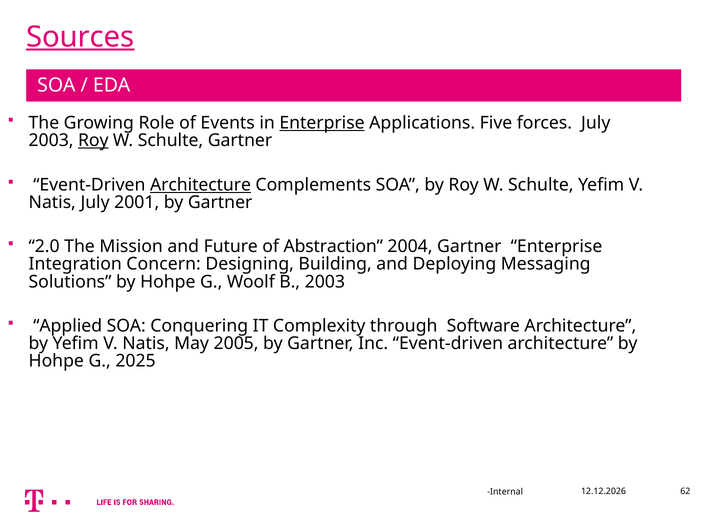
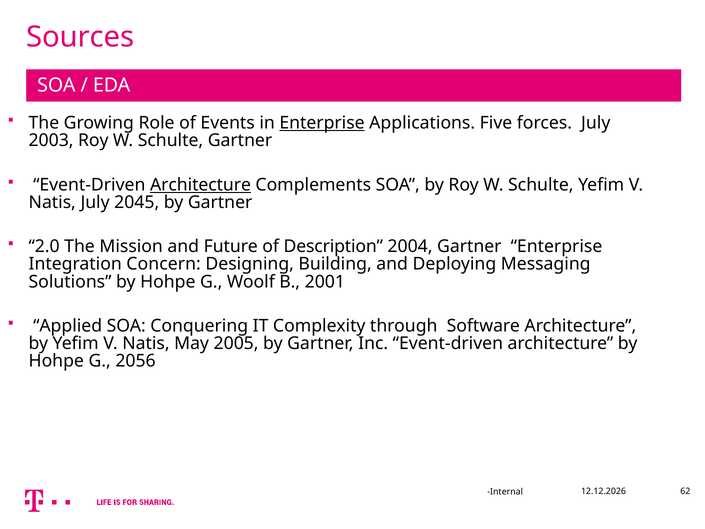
Sources underline: present -> none
Roy at (93, 141) underline: present -> none
2001: 2001 -> 2045
Abstraction: Abstraction -> Description
B 2003: 2003 -> 2001
2025: 2025 -> 2056
